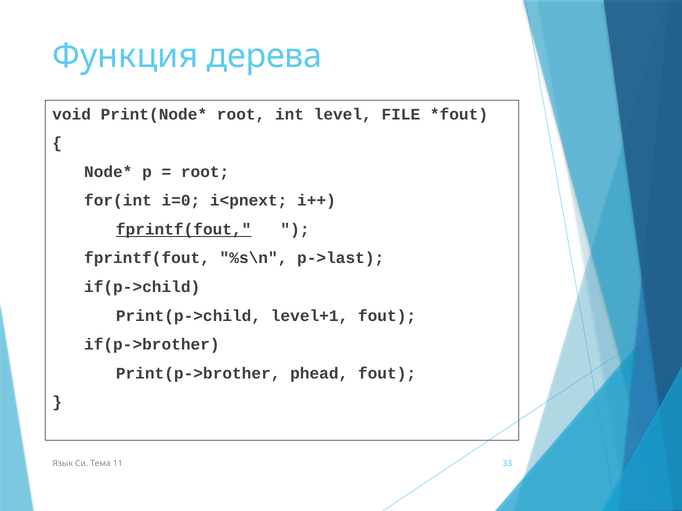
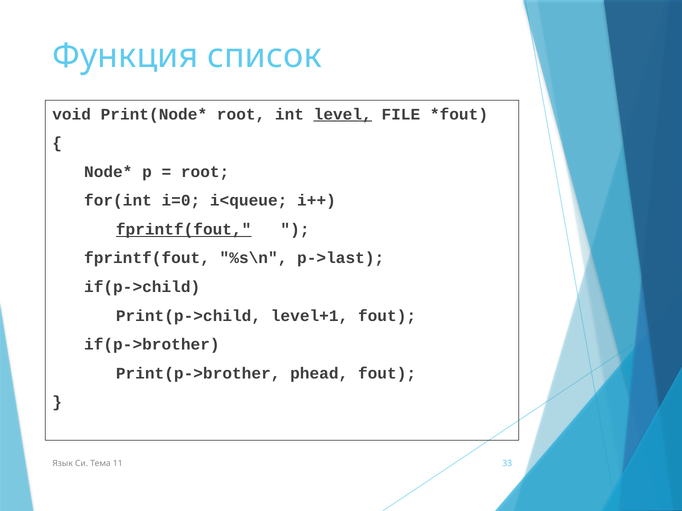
дерева: дерева -> список
level underline: none -> present
i<pnext: i<pnext -> i<queue
